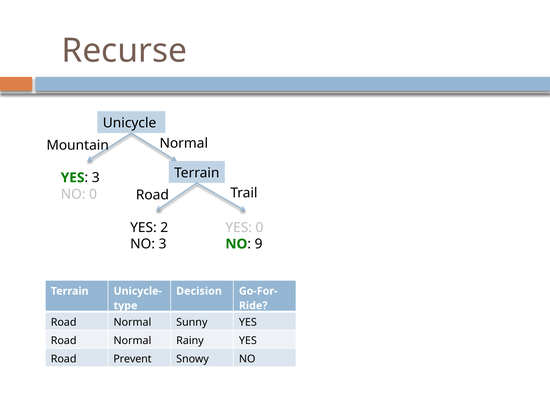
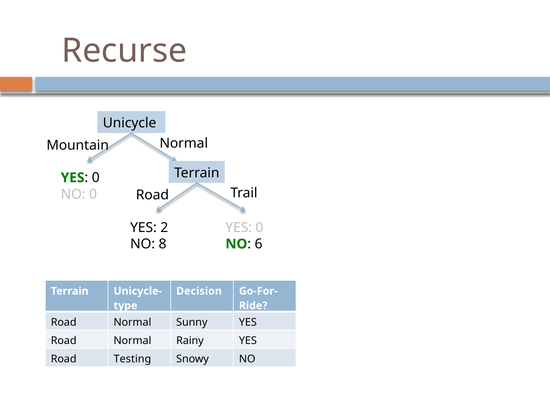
3 at (96, 178): 3 -> 0
NO 3: 3 -> 8
9: 9 -> 6
Prevent: Prevent -> Testing
